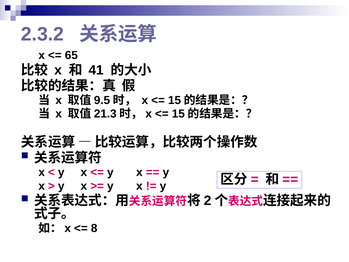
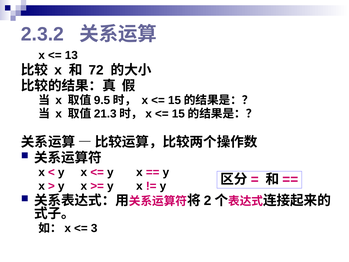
65: 65 -> 13
41: 41 -> 72
8: 8 -> 3
